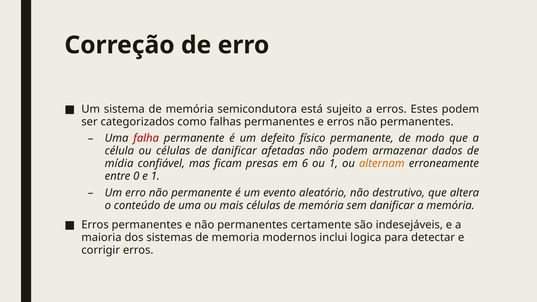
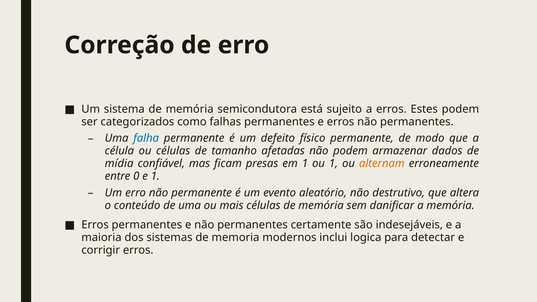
falha colour: red -> blue
de danificar: danificar -> tamanho
em 6: 6 -> 1
